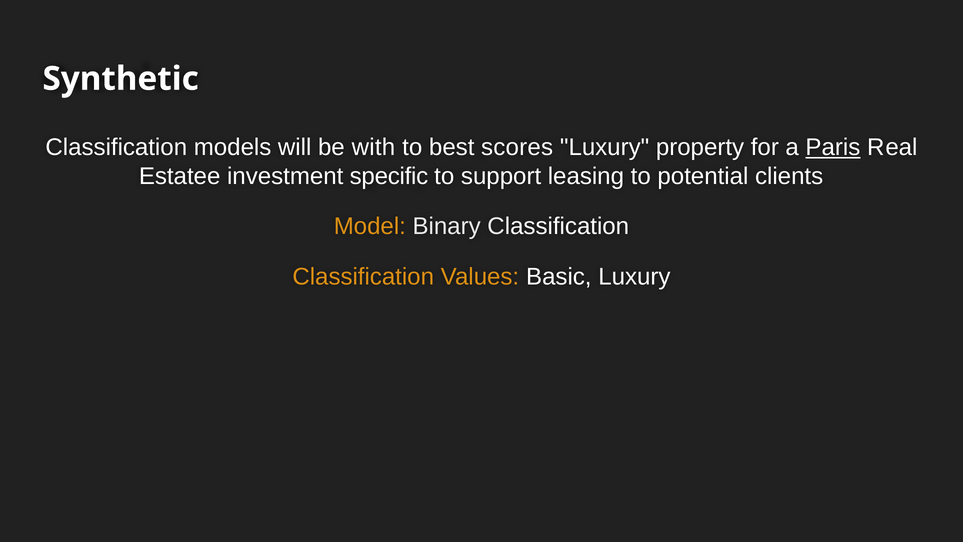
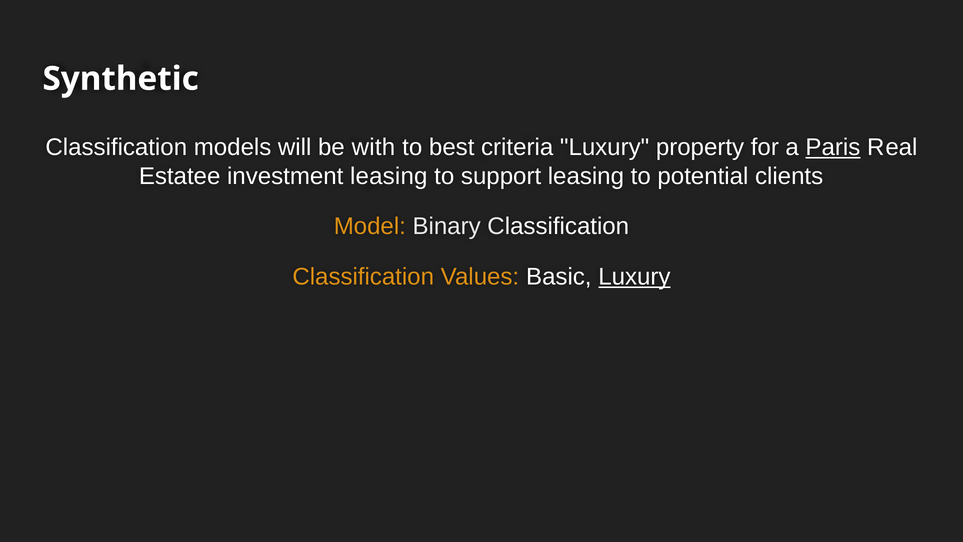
scores: scores -> criteria
investment specific: specific -> leasing
Luxury at (634, 277) underline: none -> present
